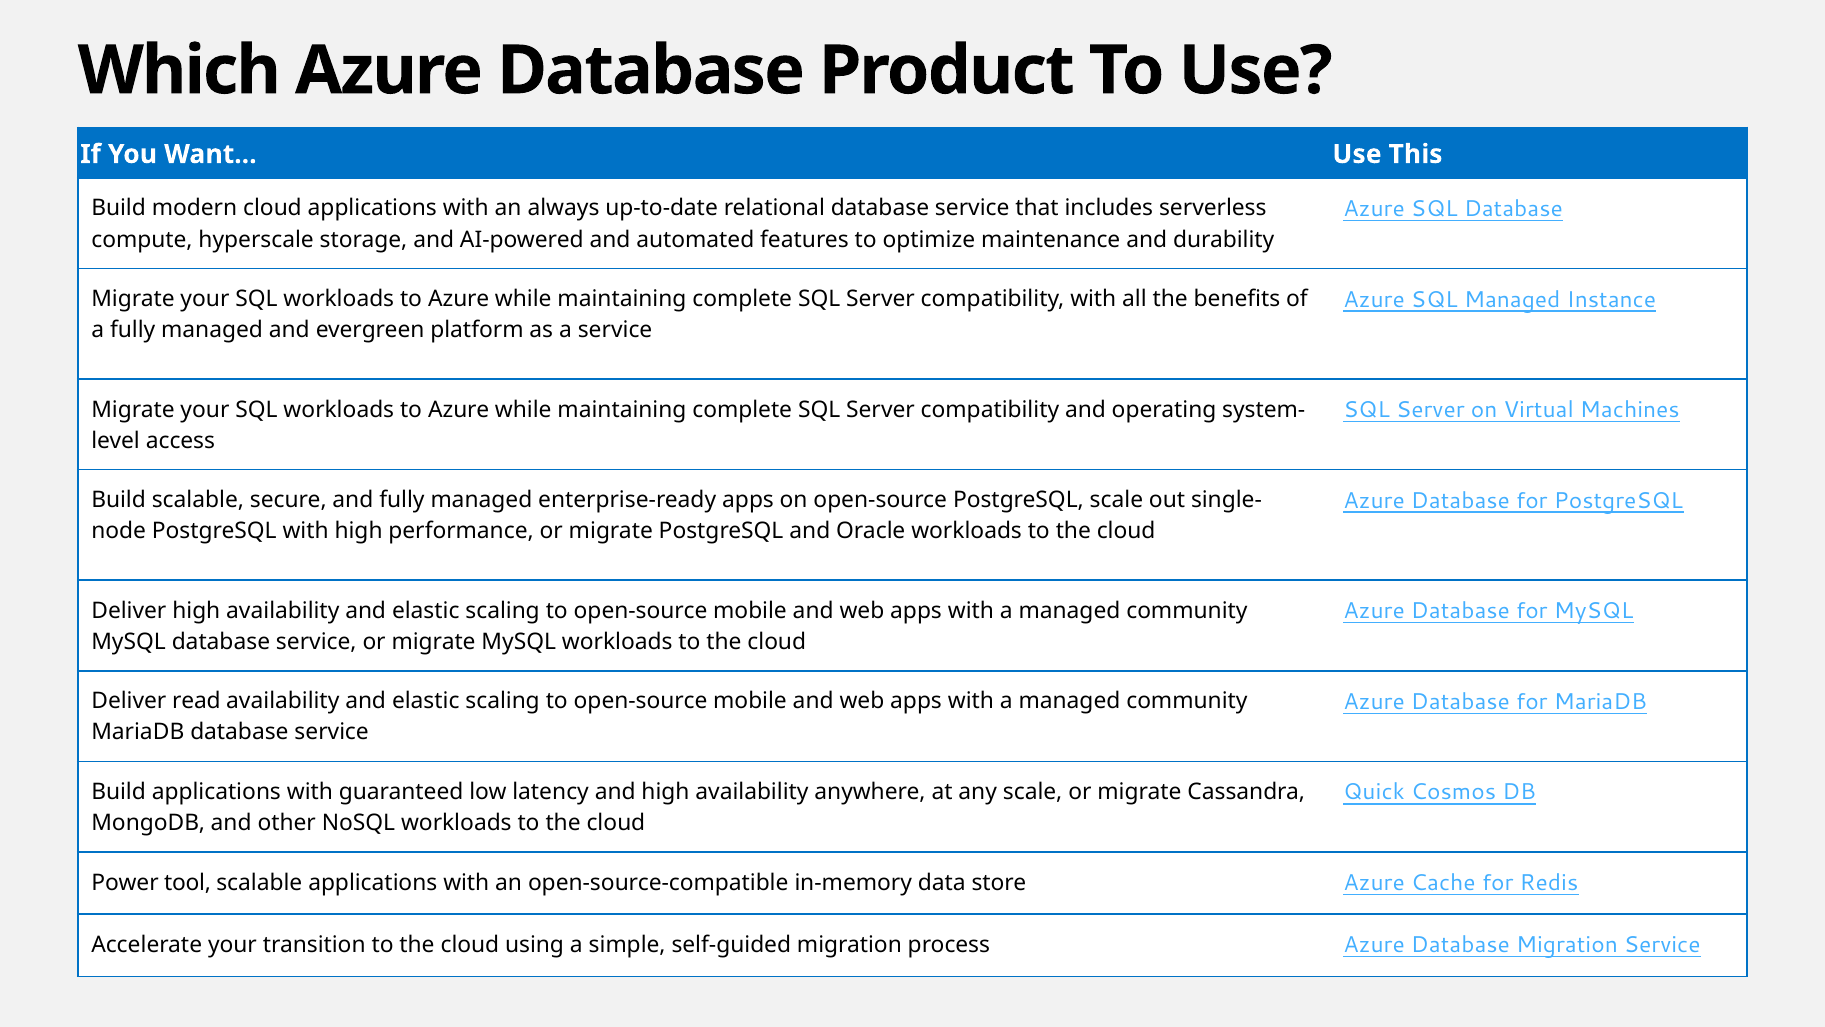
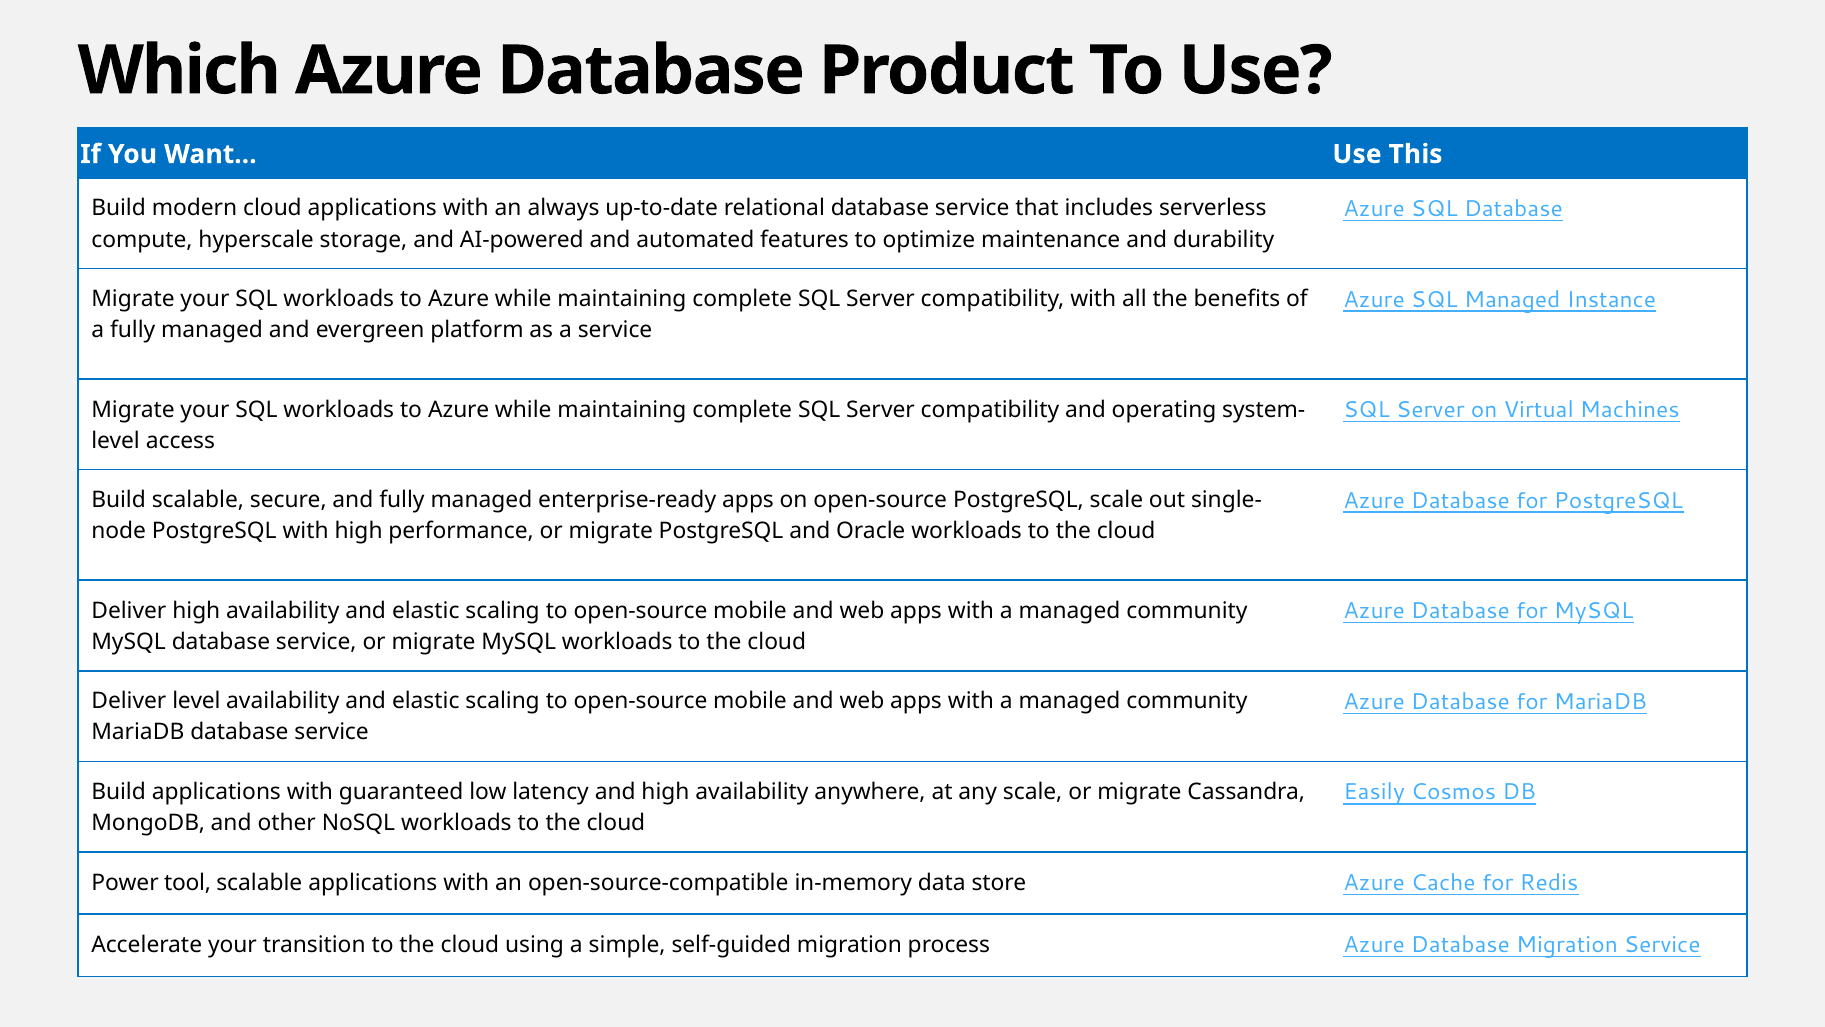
Deliver read: read -> level
Quick: Quick -> Easily
